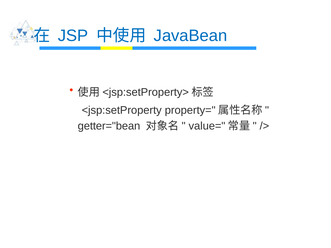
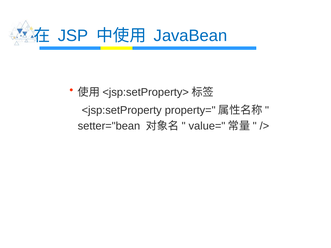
getter="bean: getter="bean -> setter="bean
